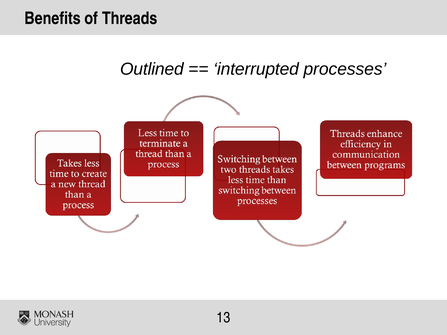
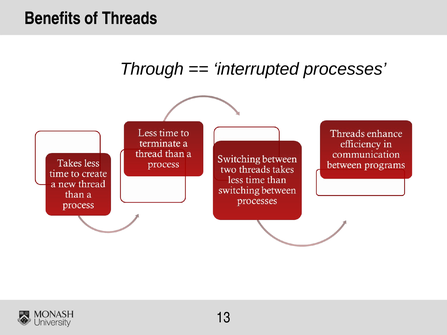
Outlined: Outlined -> Through
